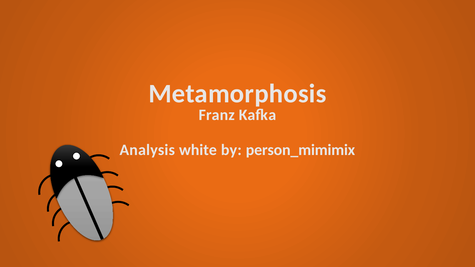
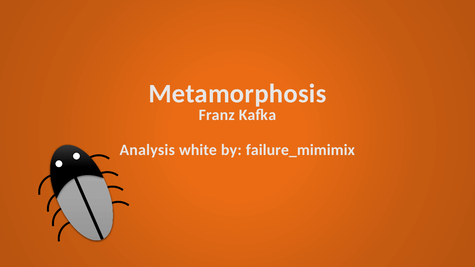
person_mimimix: person_mimimix -> failure_mimimix
